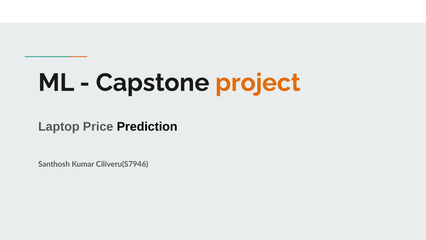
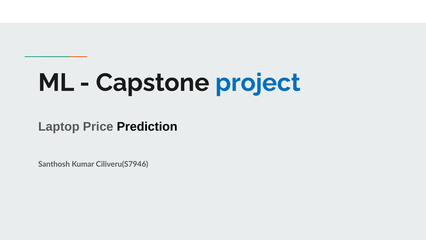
project colour: orange -> blue
